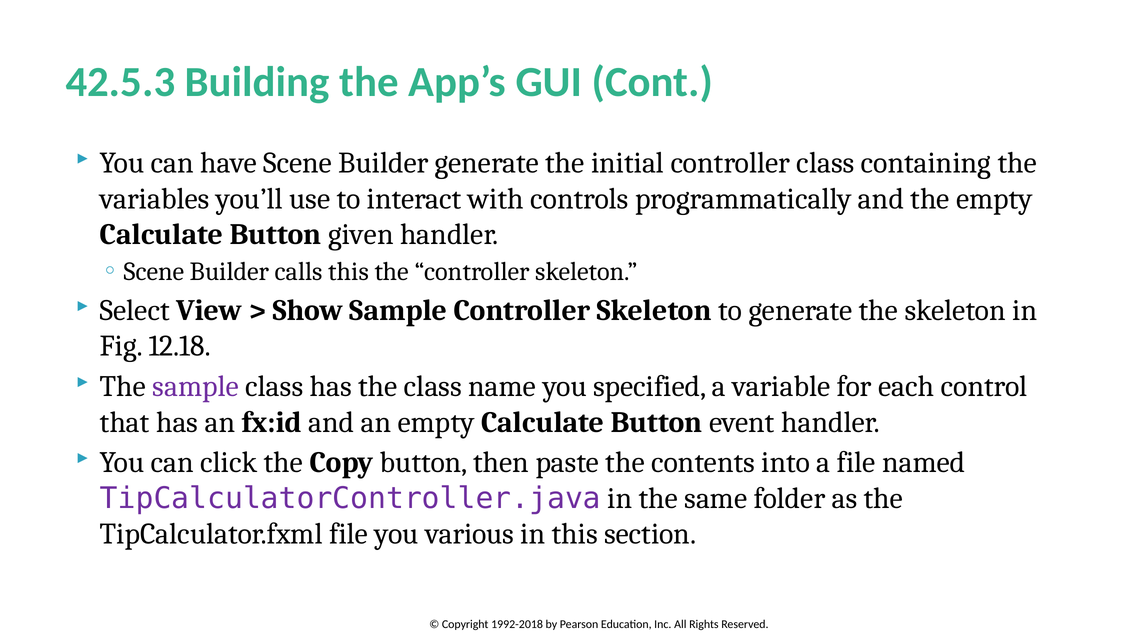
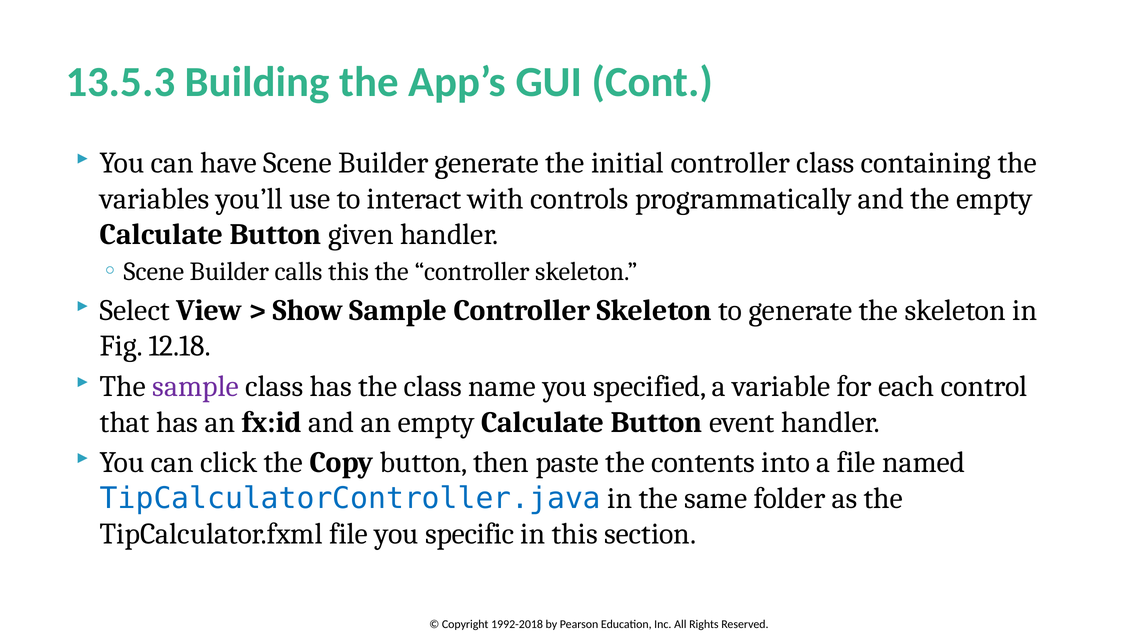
42.5.3: 42.5.3 -> 13.5.3
TipCalculatorController.java colour: purple -> blue
various: various -> specific
